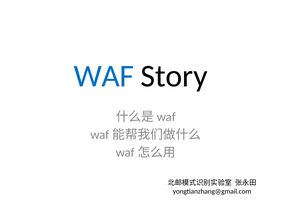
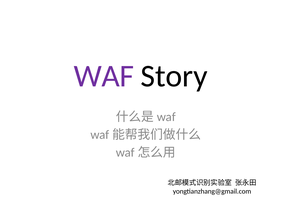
WAF colour: blue -> purple
